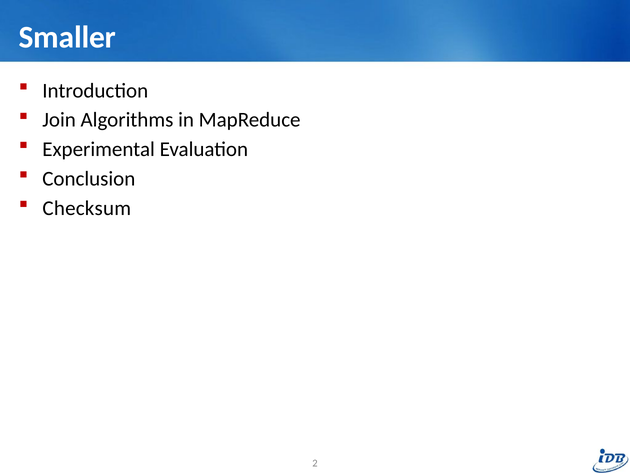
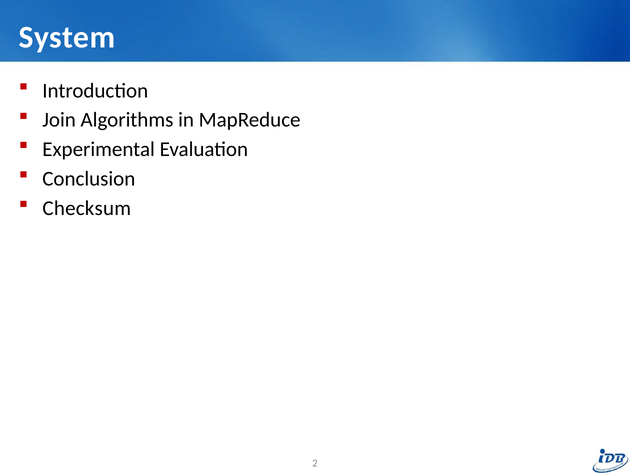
Smaller: Smaller -> System
